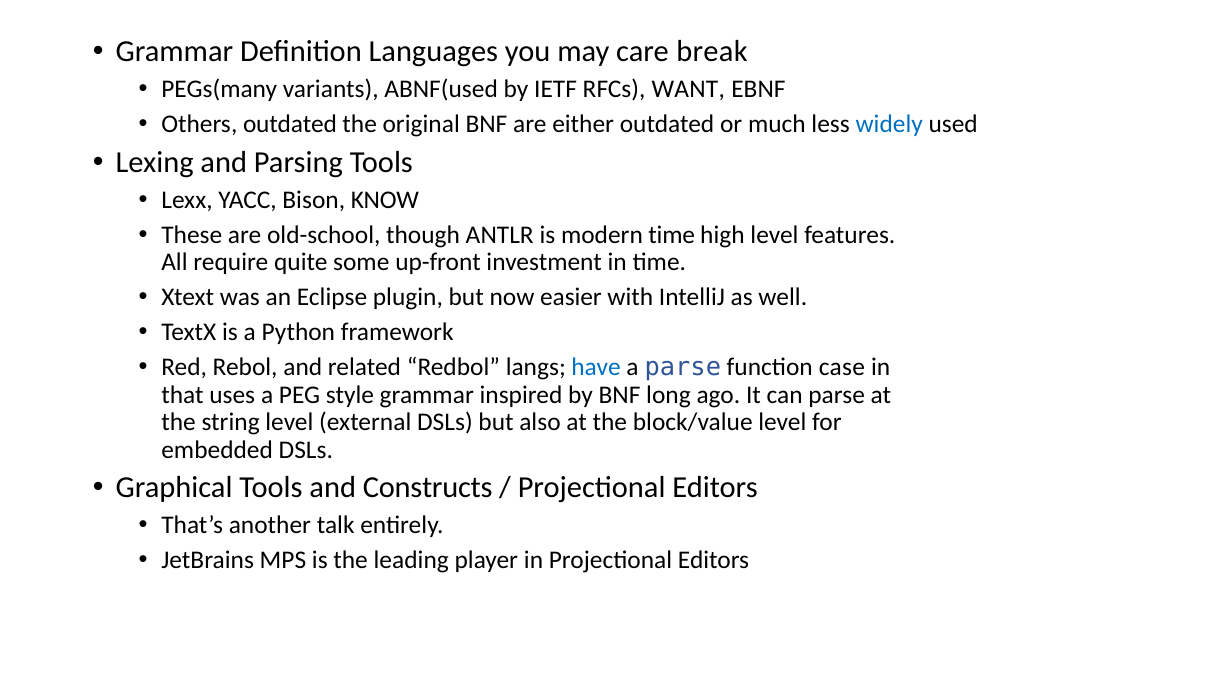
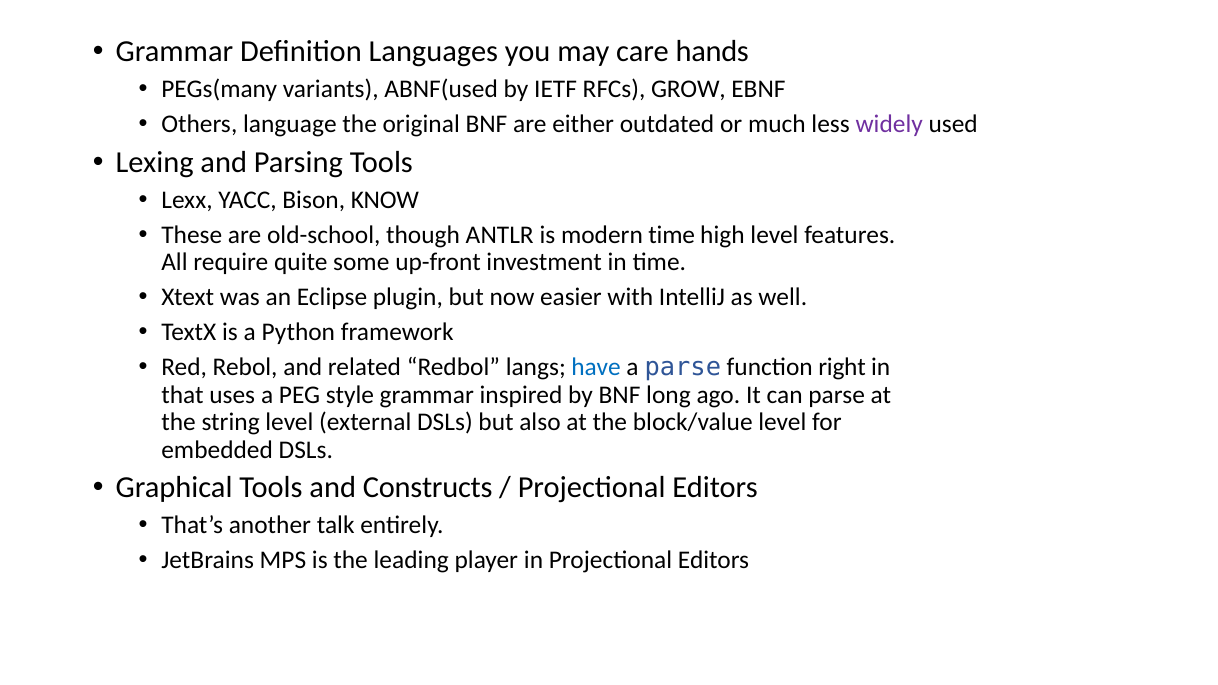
break: break -> hands
WANT: WANT -> GROW
Others outdated: outdated -> language
widely colour: blue -> purple
case: case -> right
